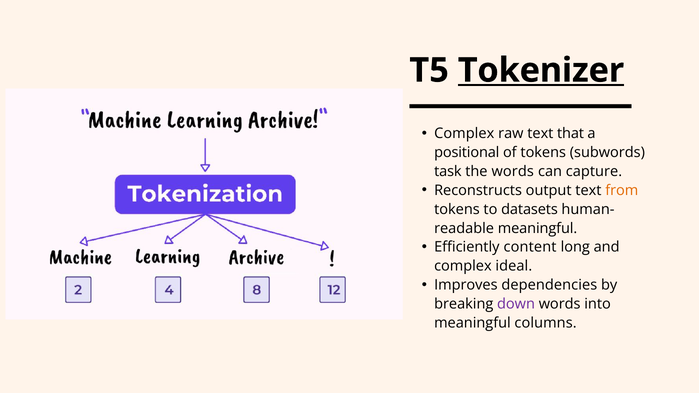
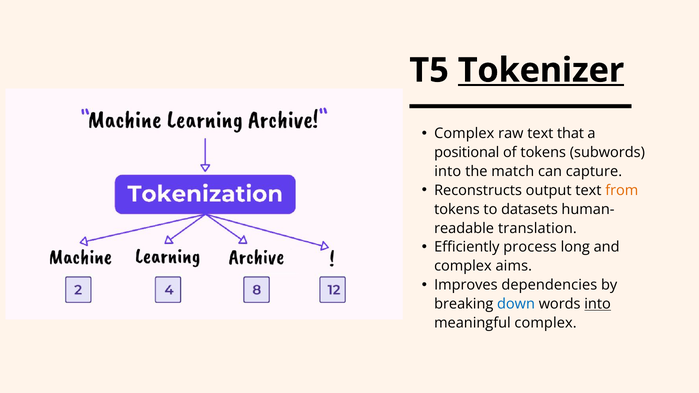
task at (448, 172): task -> into
the words: words -> match
meaningful at (538, 228): meaningful -> translation
content: content -> process
ideal: ideal -> aims
down colour: purple -> blue
into at (598, 304) underline: none -> present
meaningful columns: columns -> complex
